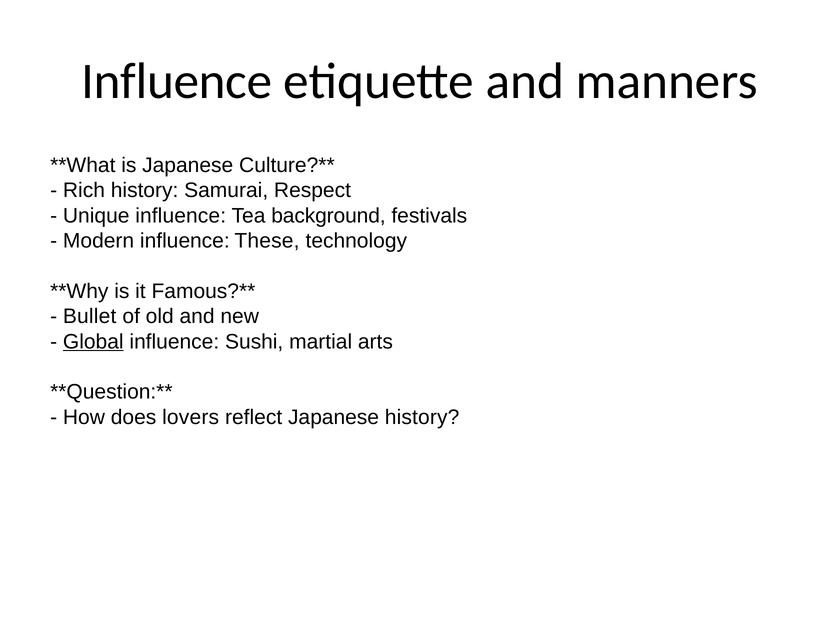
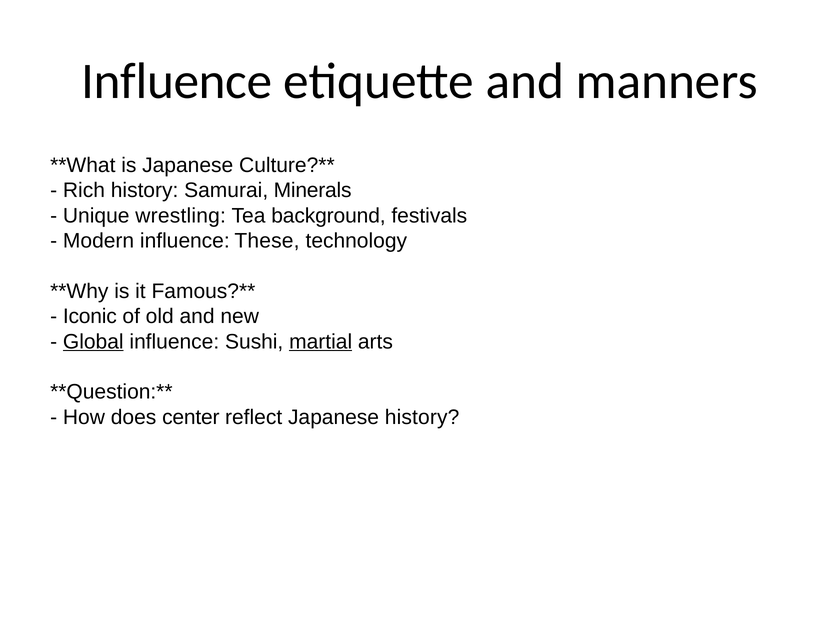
Respect: Respect -> Minerals
Unique influence: influence -> wrestling
Bullet: Bullet -> Iconic
martial underline: none -> present
lovers: lovers -> center
